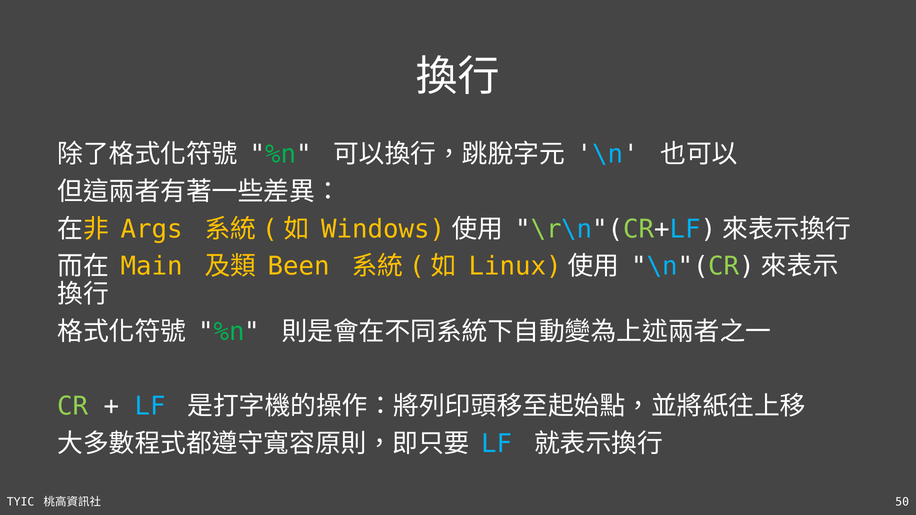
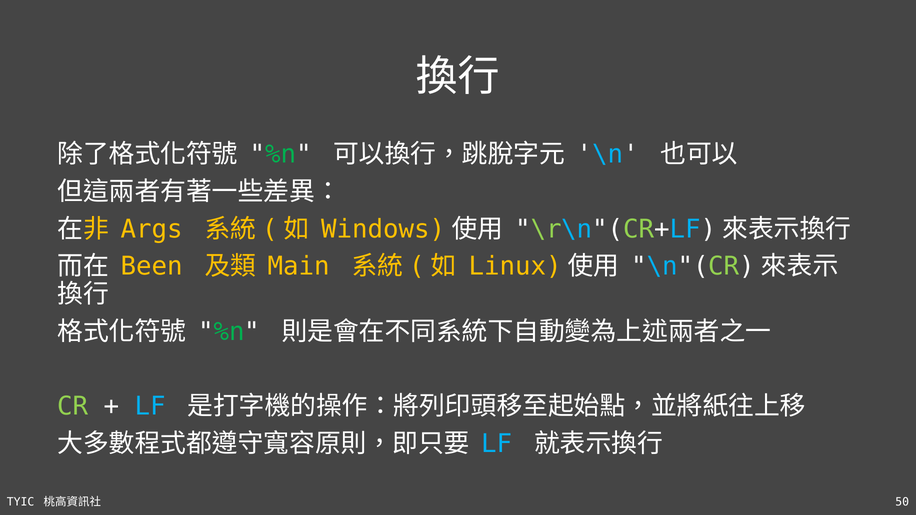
Main: Main -> Been
Been: Been -> Main
